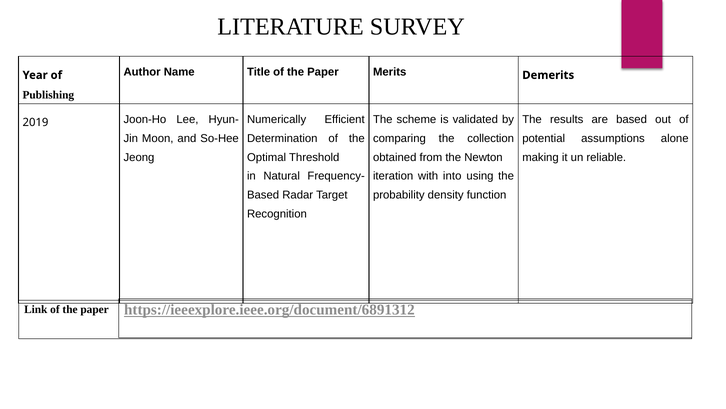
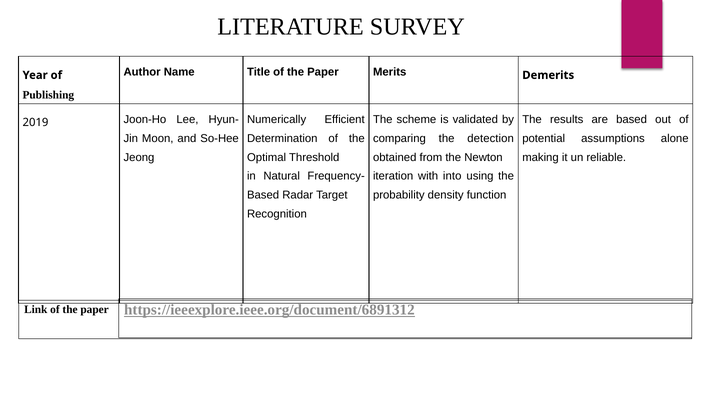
collection: collection -> detection
